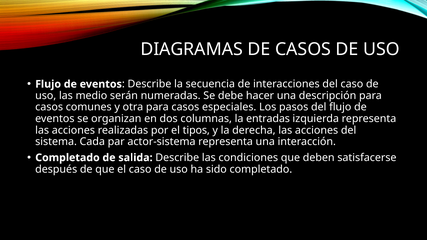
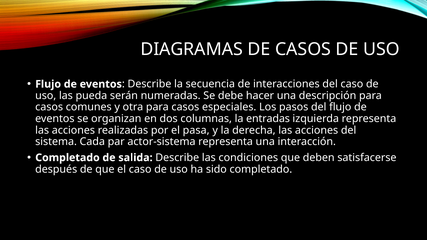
medio: medio -> pueda
tipos: tipos -> pasa
